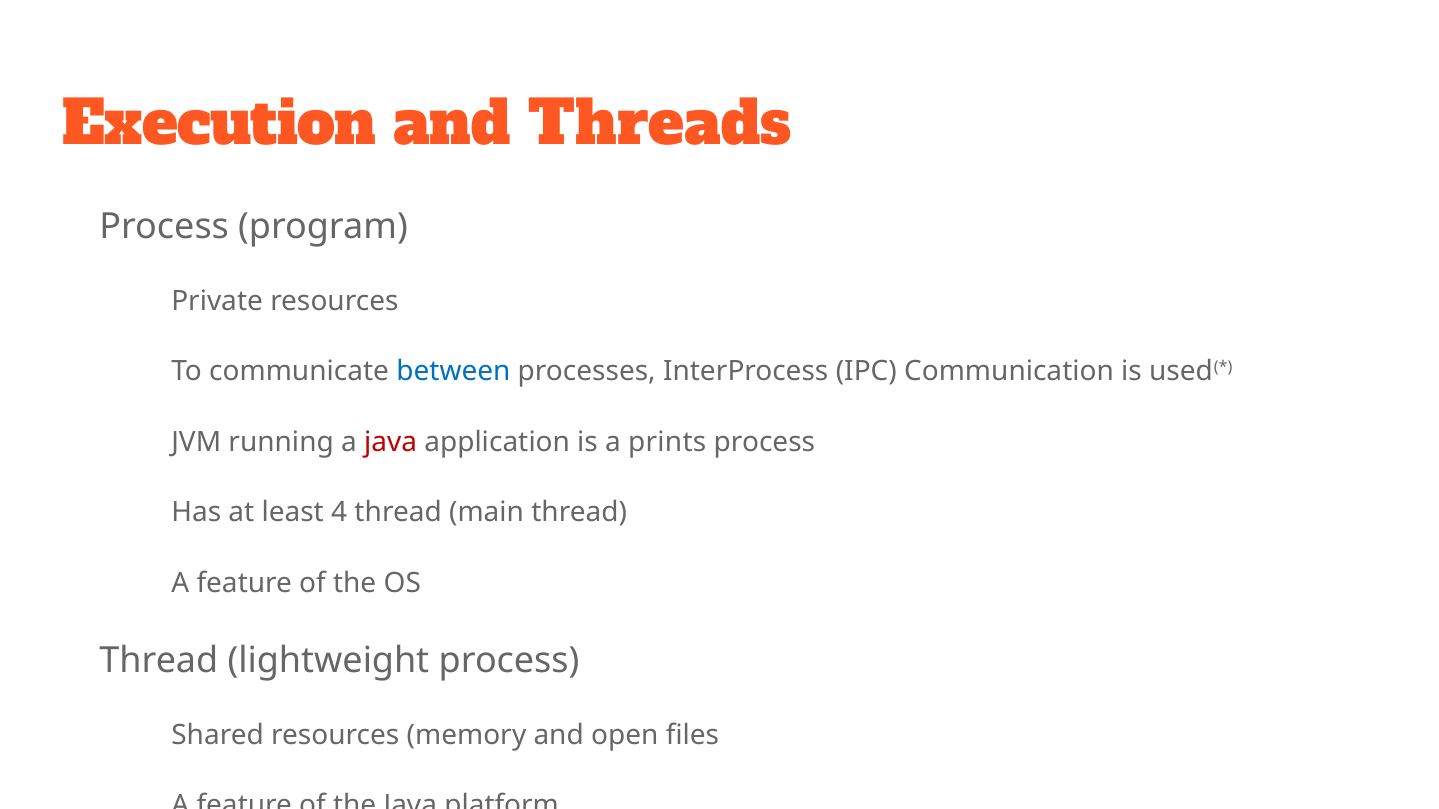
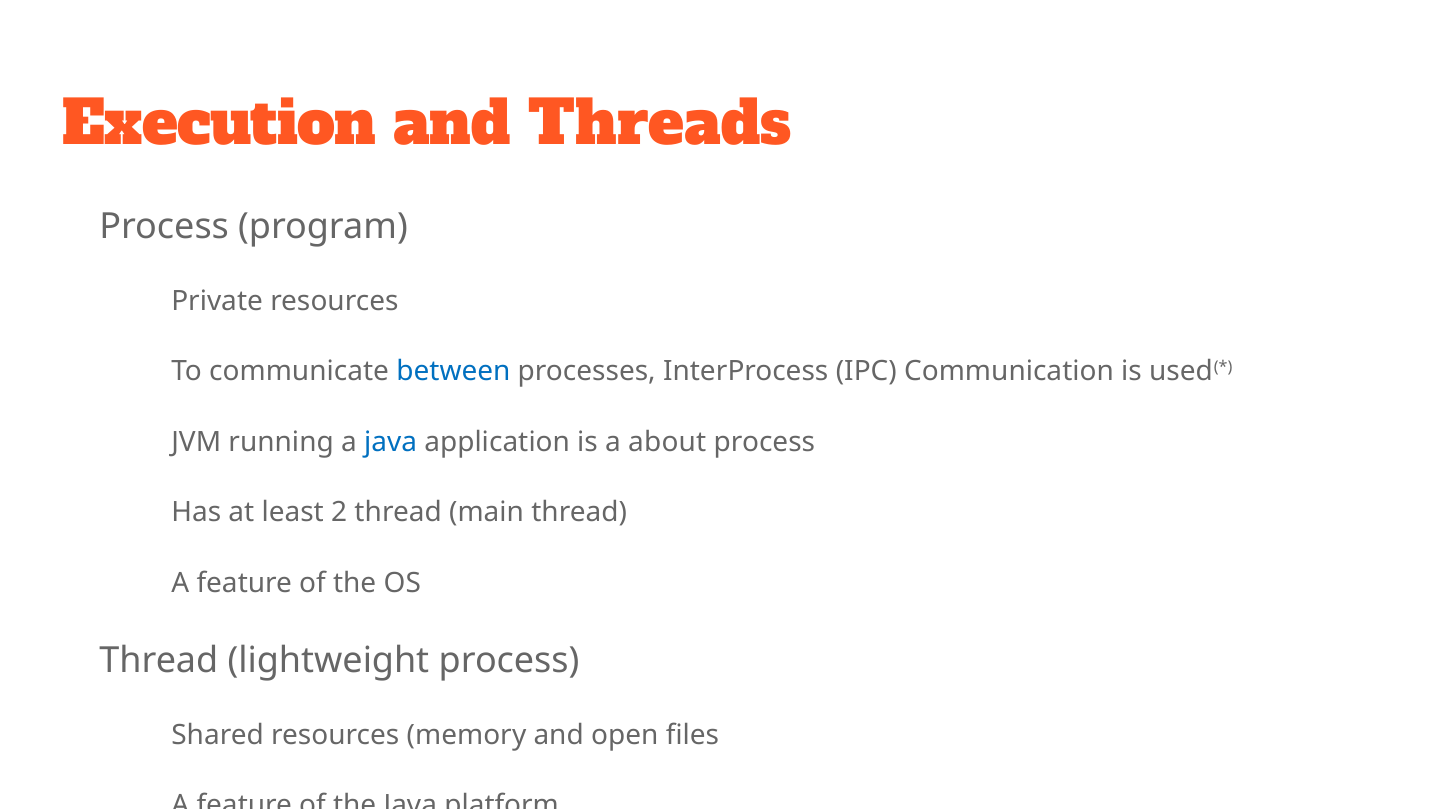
java at (391, 442) colour: red -> blue
a prints: prints -> about
4: 4 -> 2
